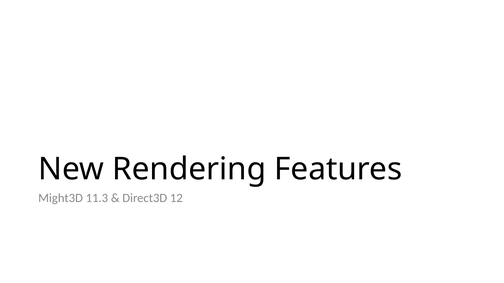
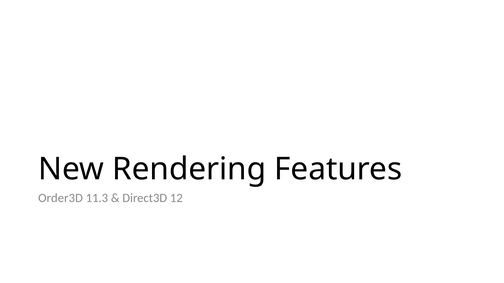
Might3D: Might3D -> Order3D
